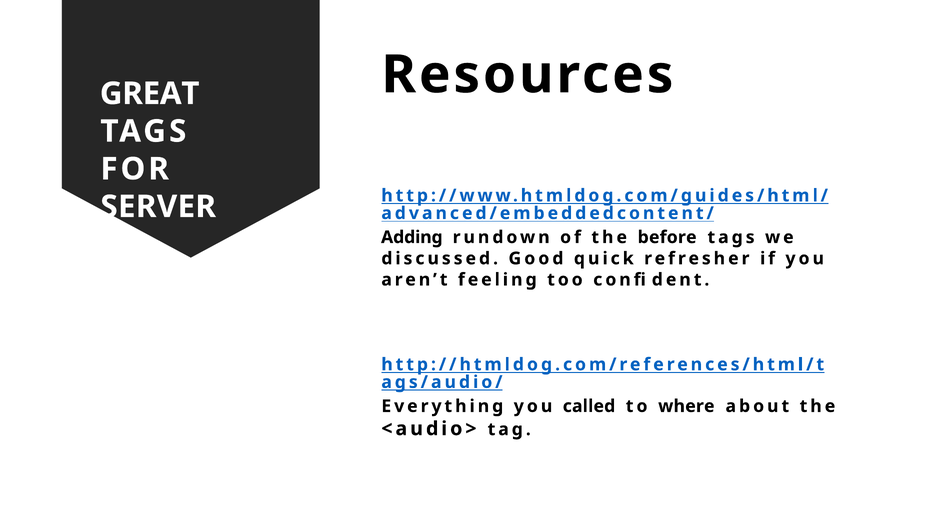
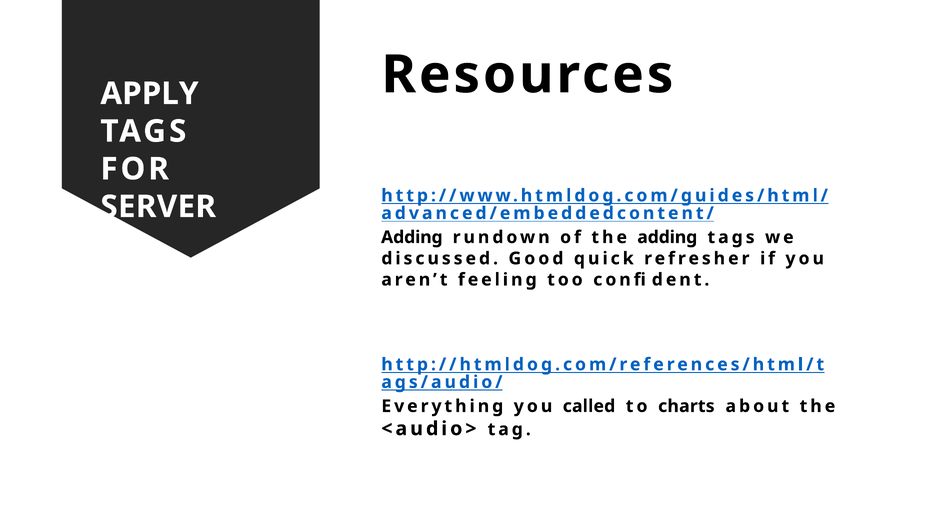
GREAT: GREAT -> APPLY
the before: before -> adding
where: where -> charts
